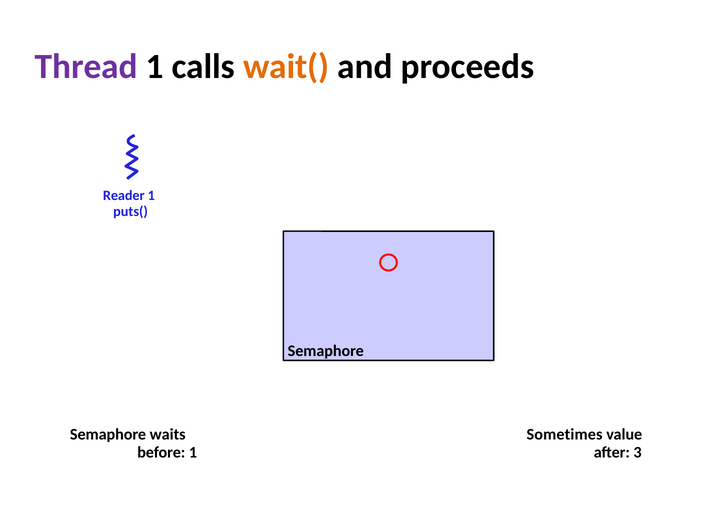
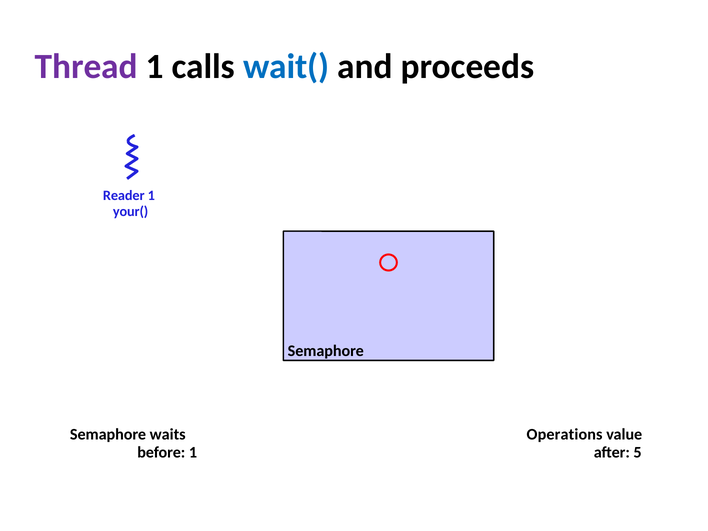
wait( colour: orange -> blue
puts(: puts( -> your(
Sometimes: Sometimes -> Operations
3: 3 -> 5
